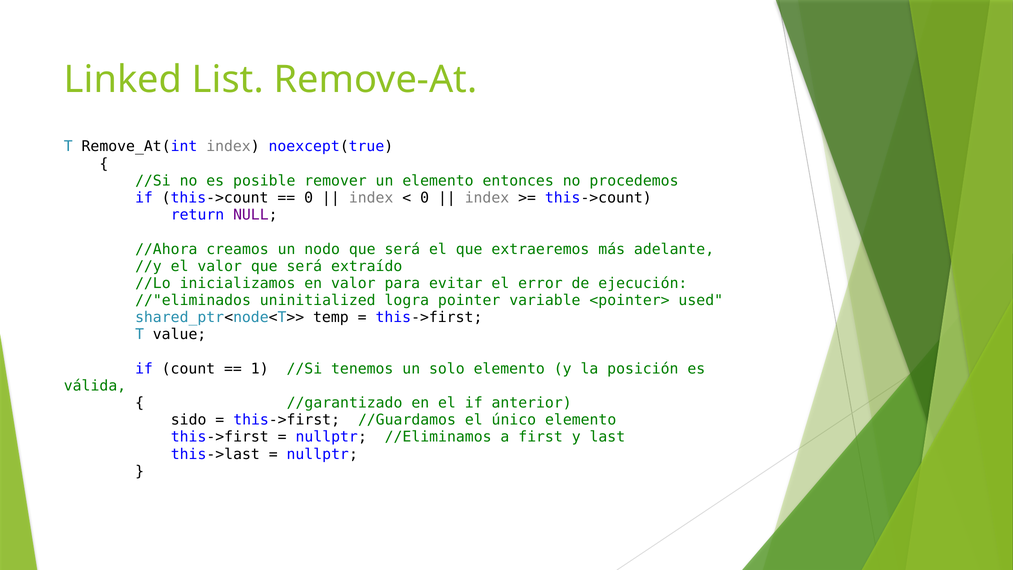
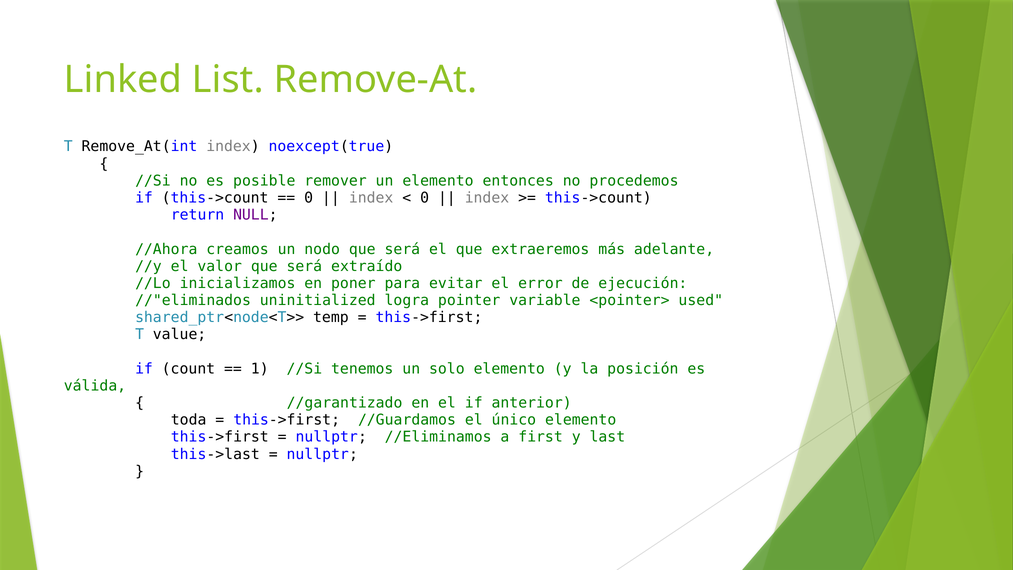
en valor: valor -> poner
sido: sido -> toda
